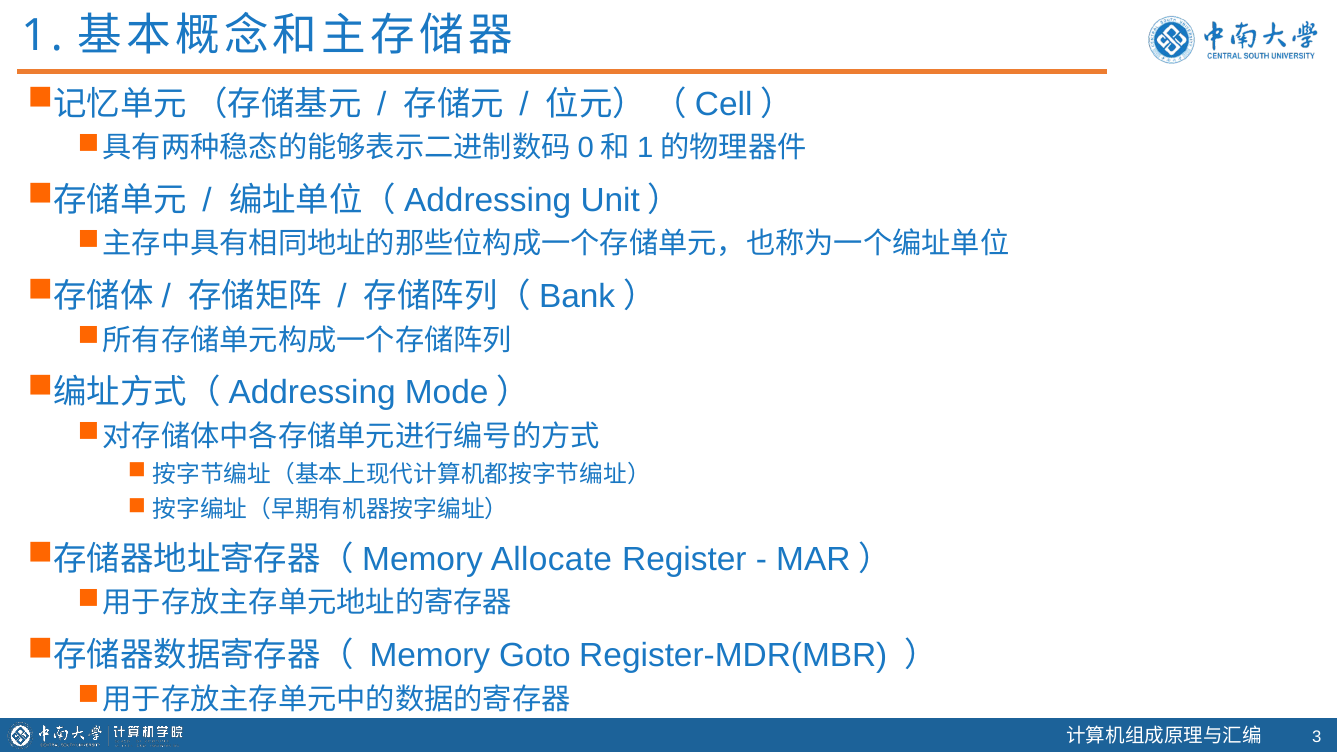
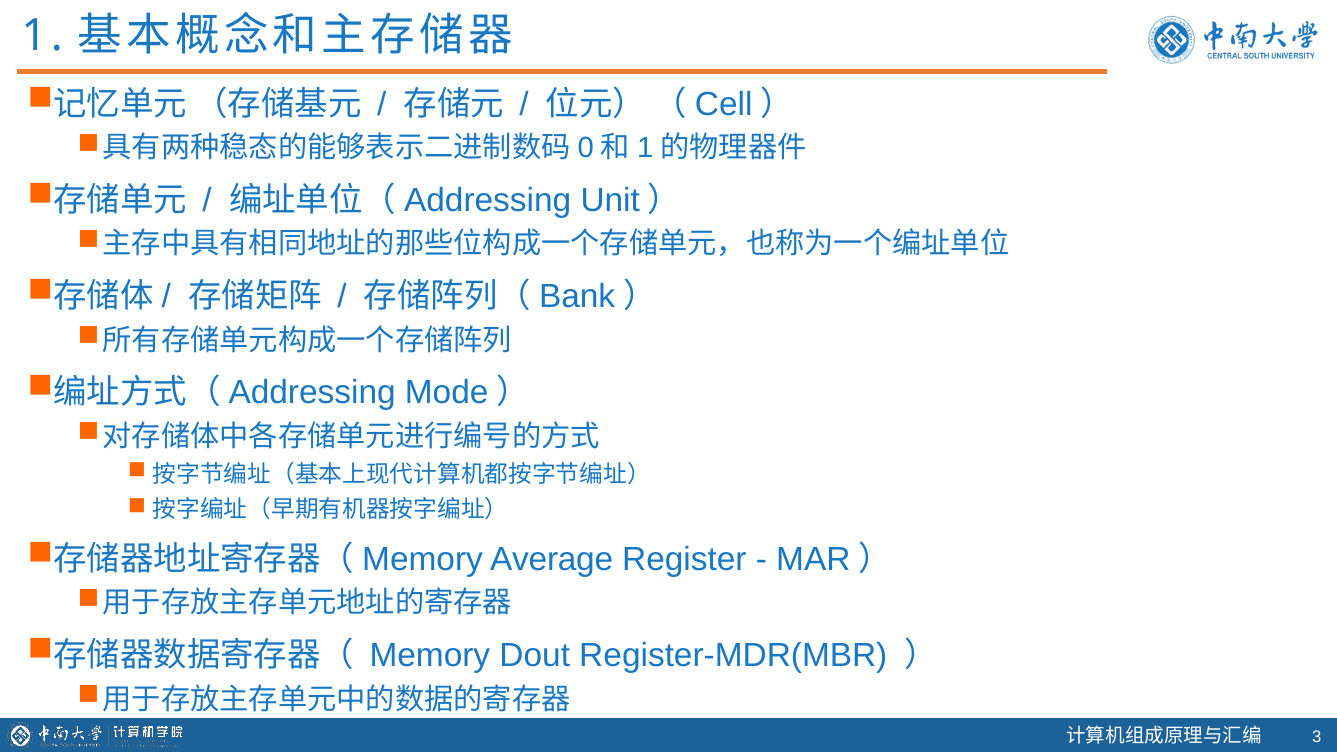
Allocate: Allocate -> Average
Goto: Goto -> Dout
